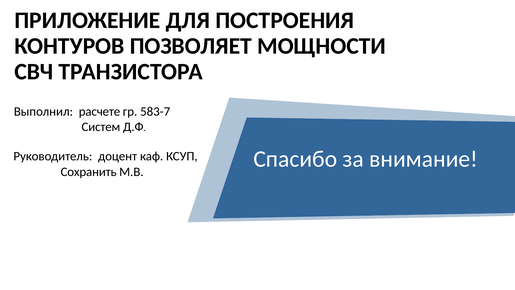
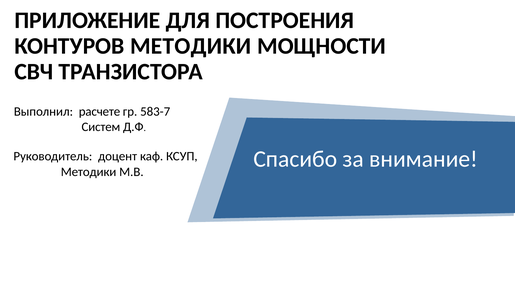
КОНТУРОВ ПОЗВОЛЯЕТ: ПОЗВОЛЯЕТ -> МЕТОДИКИ
Сохранить at (89, 172): Сохранить -> Методики
